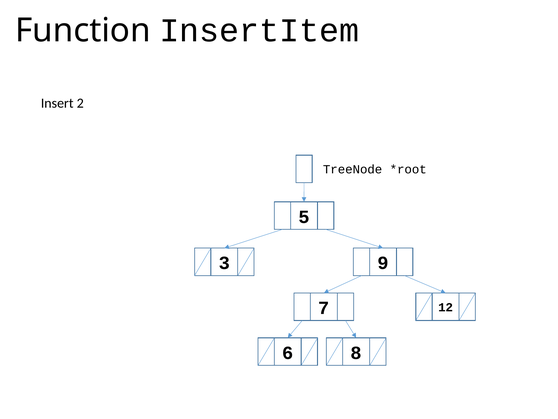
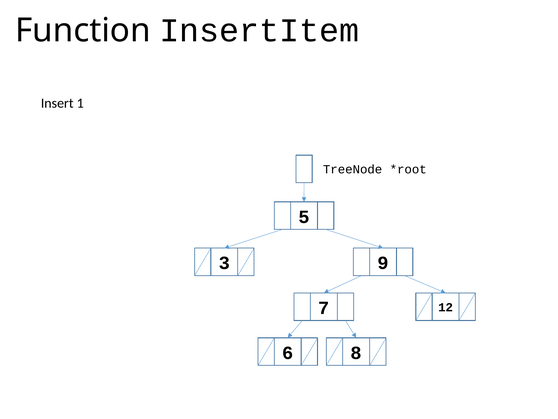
2: 2 -> 1
